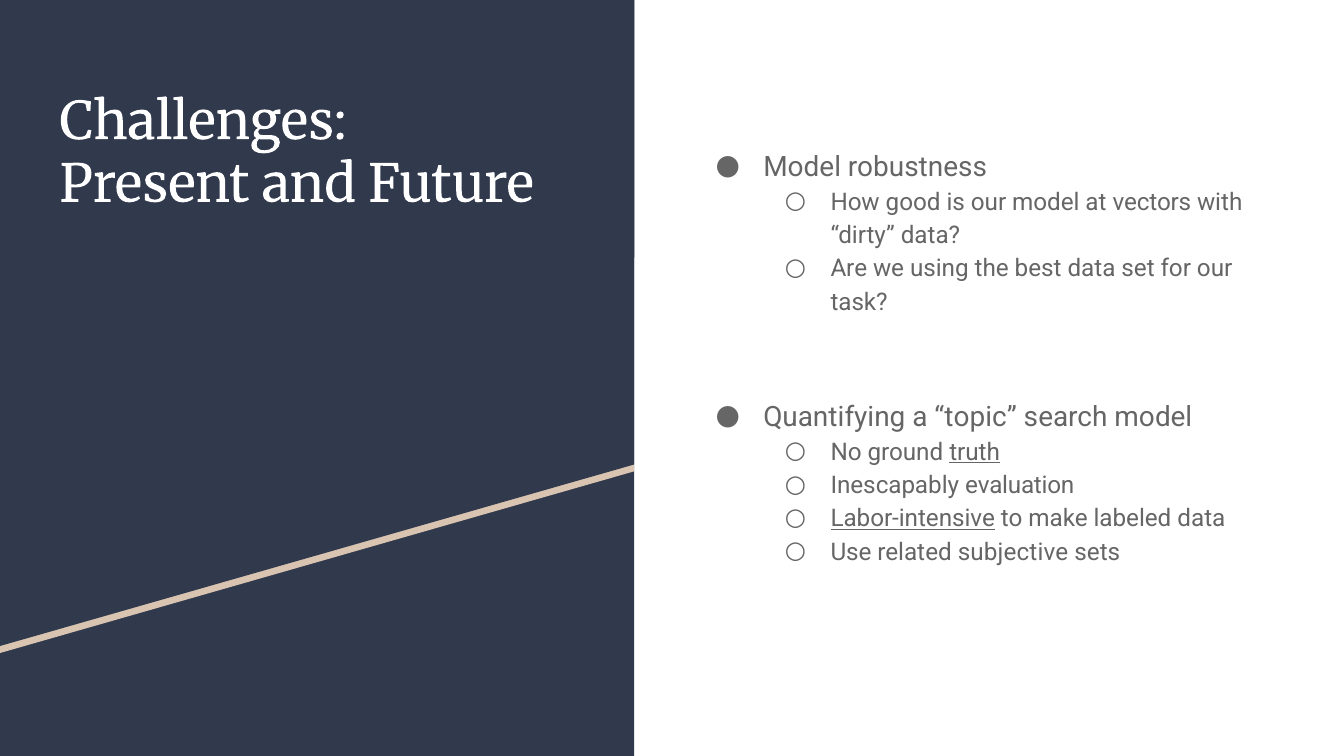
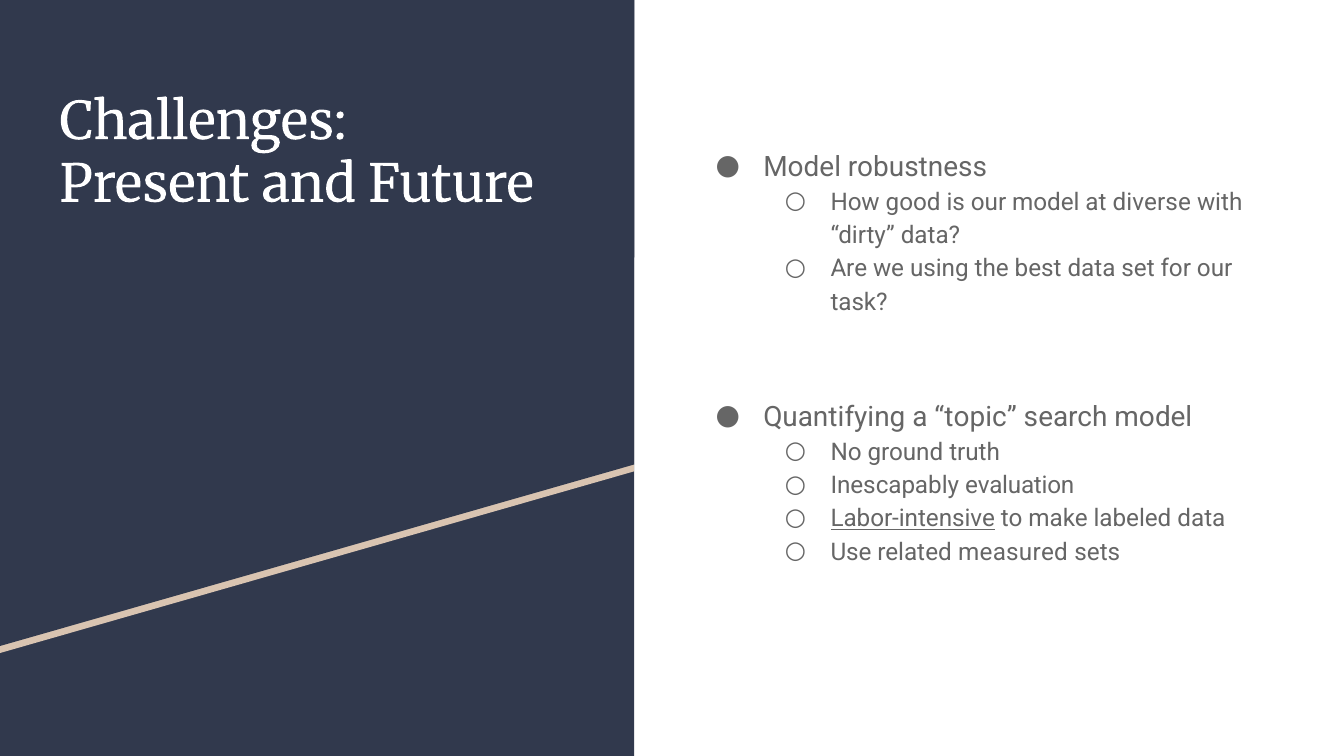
vectors: vectors -> diverse
truth underline: present -> none
subjective: subjective -> measured
